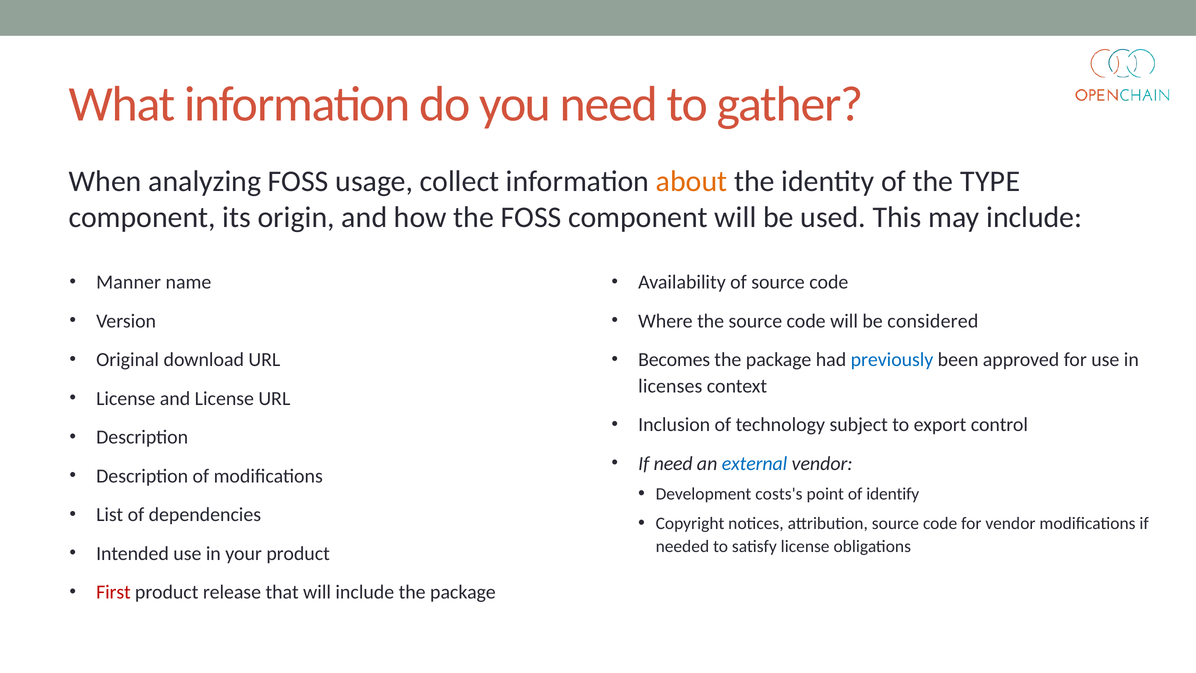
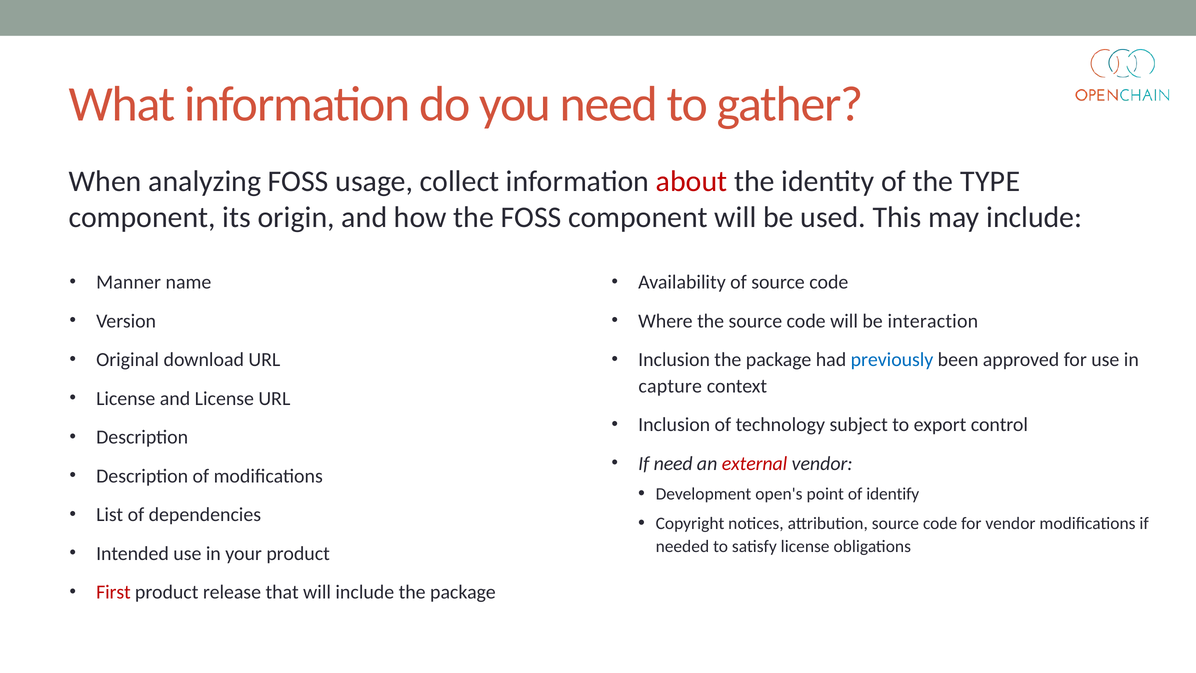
about colour: orange -> red
considered: considered -> interaction
Becomes at (674, 360): Becomes -> Inclusion
licenses: licenses -> capture
external colour: blue -> red
costs's: costs's -> open's
